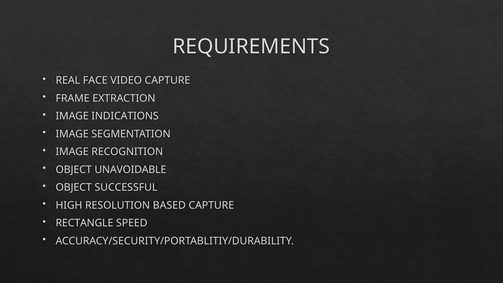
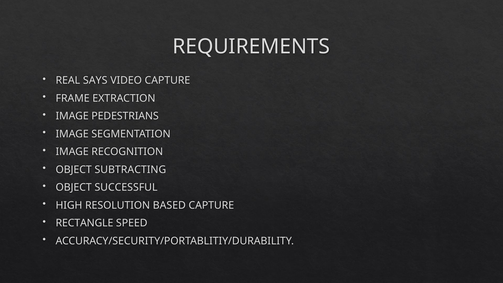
FACE: FACE -> SAYS
INDICATIONS: INDICATIONS -> PEDESTRIANS
UNAVOIDABLE: UNAVOIDABLE -> SUBTRACTING
